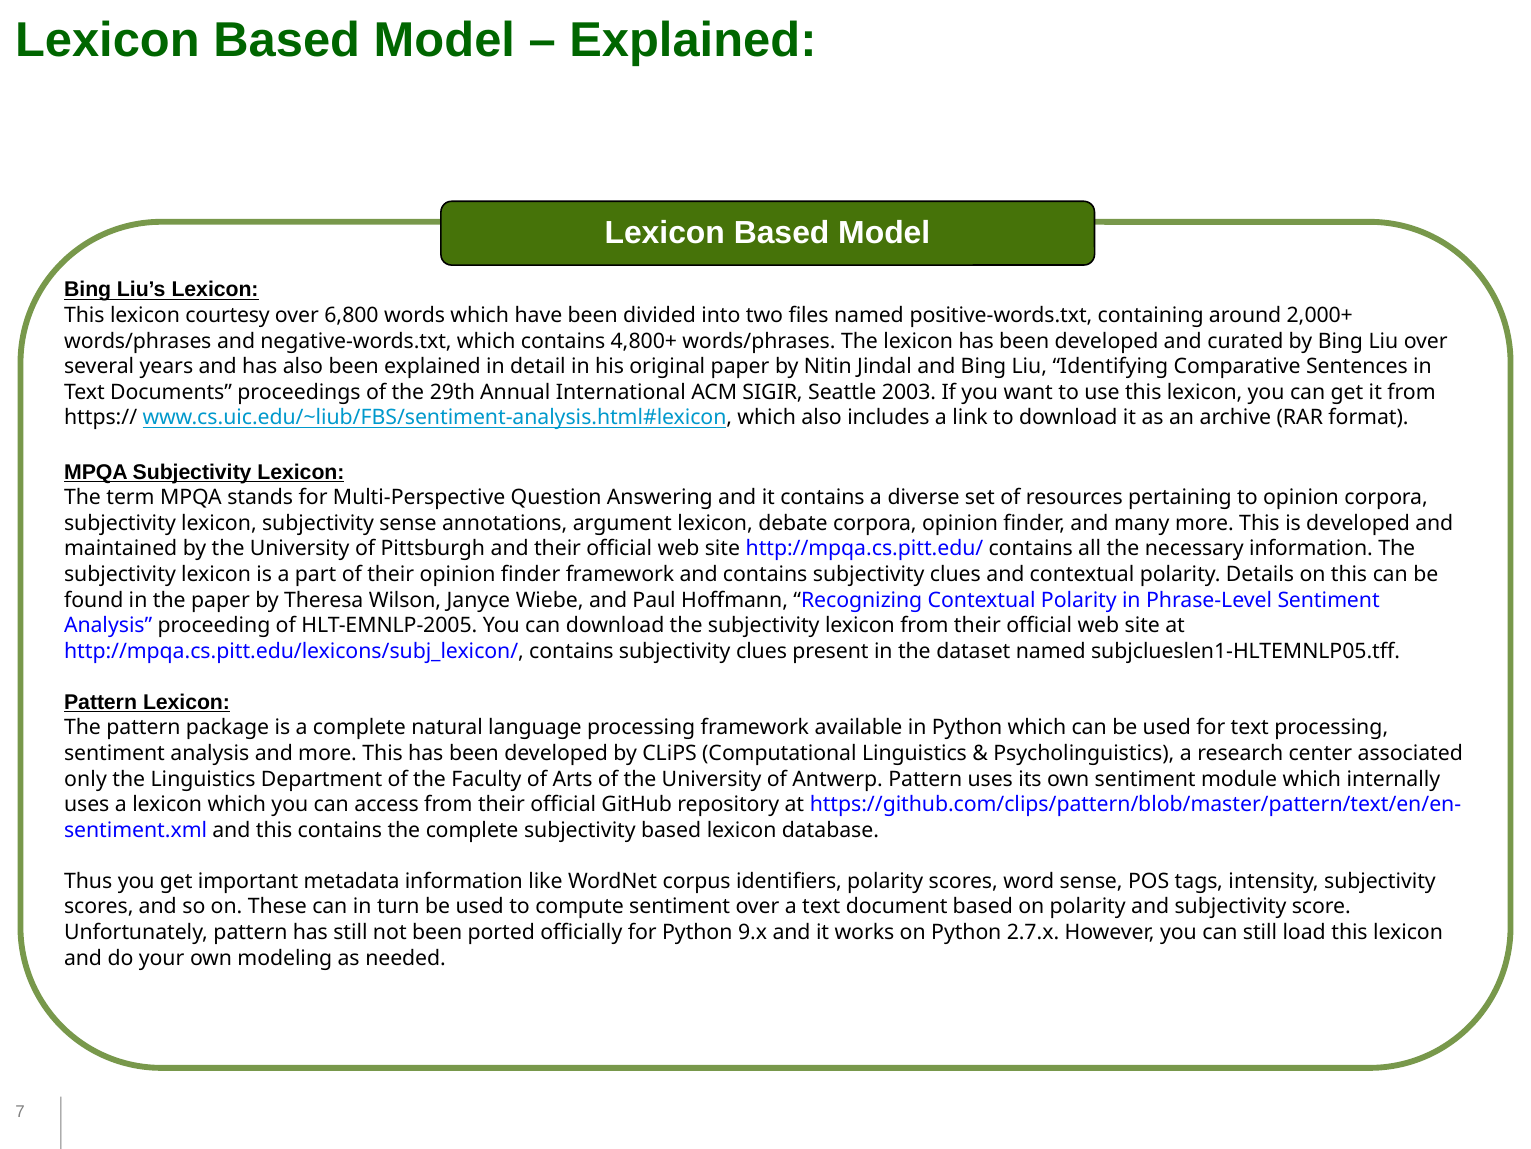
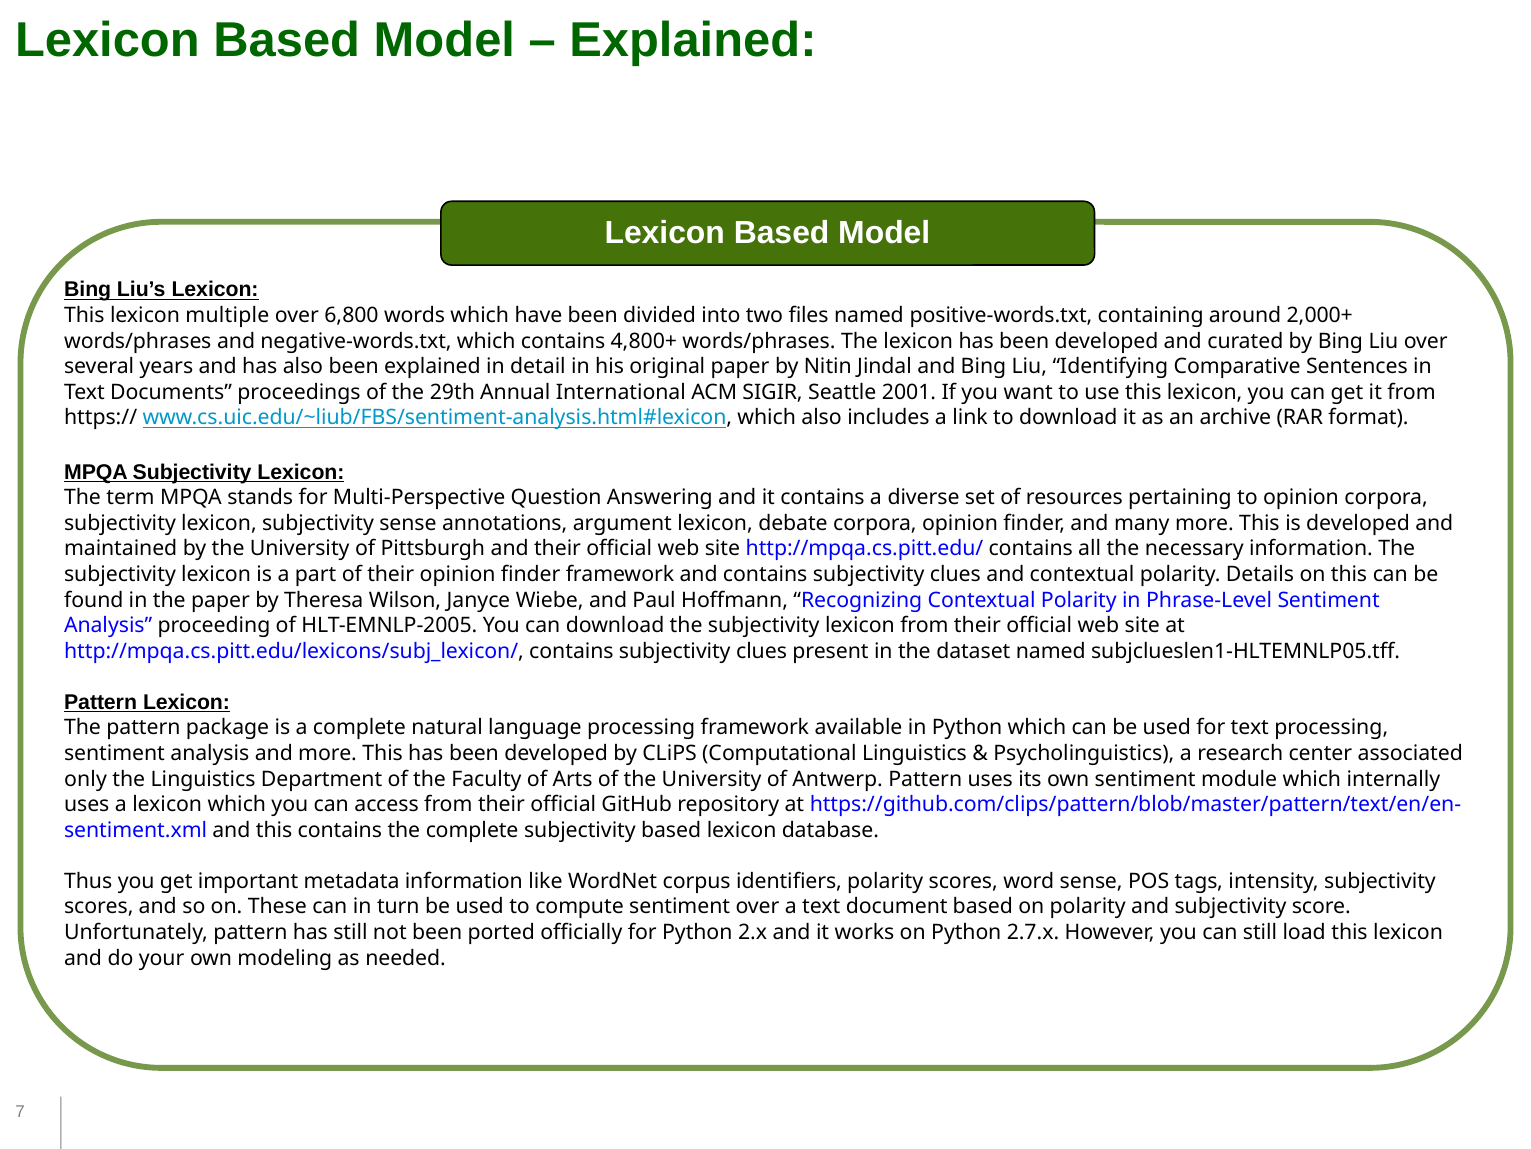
courtesy: courtesy -> multiple
2003: 2003 -> 2001
9.x: 9.x -> 2.x
